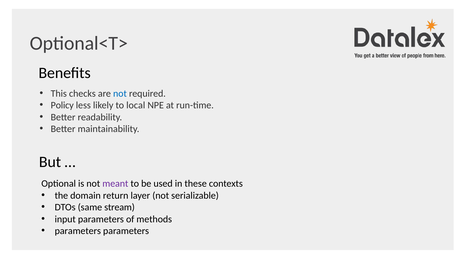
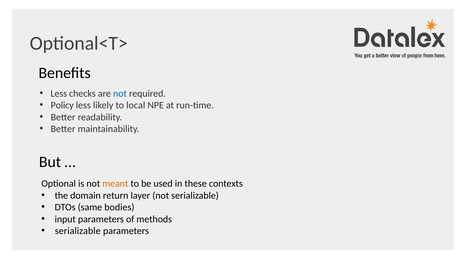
This at (59, 93): This -> Less
meant colour: purple -> orange
stream: stream -> bodies
parameters at (78, 231): parameters -> serializable
